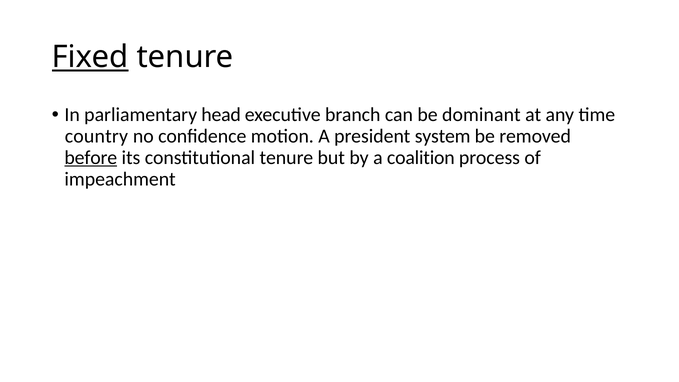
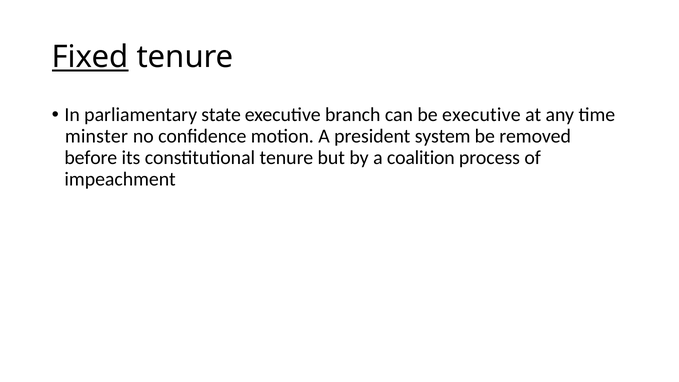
head: head -> state
be dominant: dominant -> executive
country: country -> minster
before underline: present -> none
